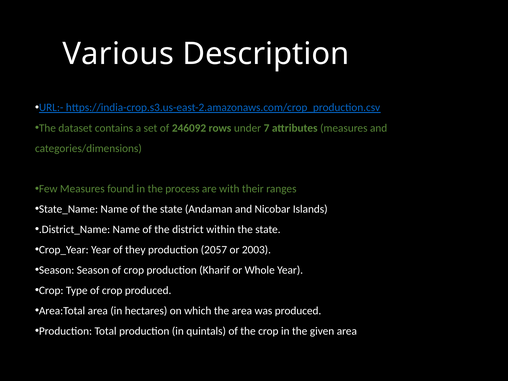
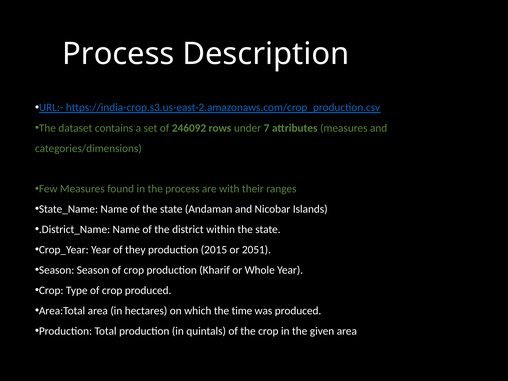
Various at (118, 54): Various -> Process
2057: 2057 -> 2015
2003: 2003 -> 2051
the area: area -> time
